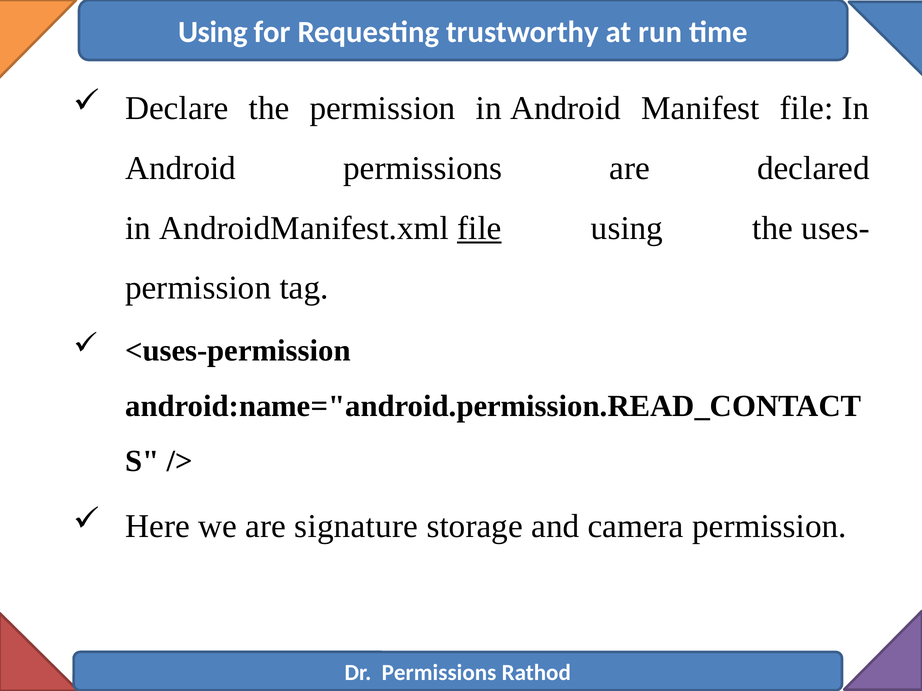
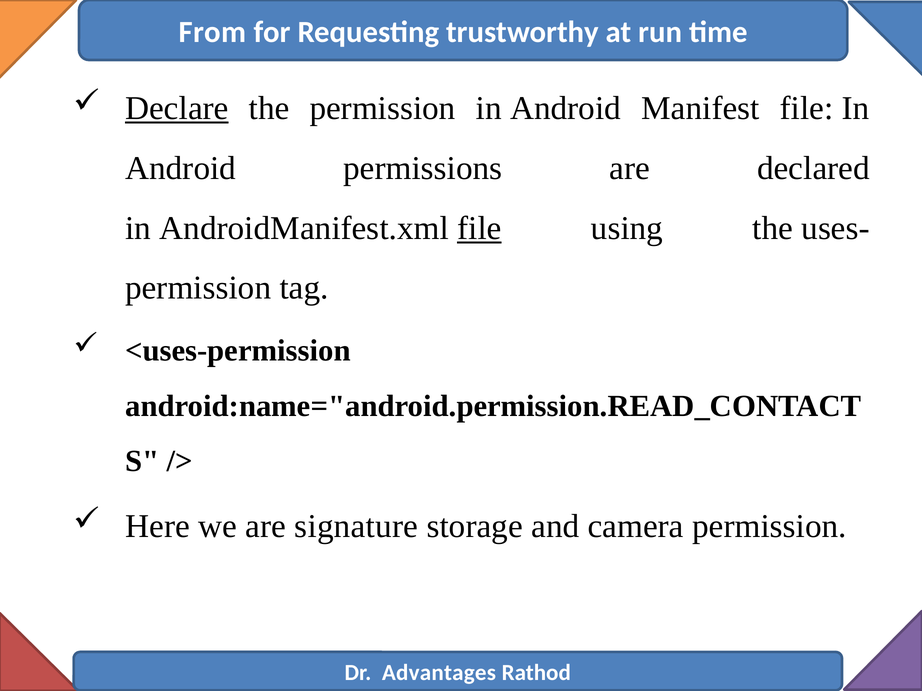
Using at (213, 32): Using -> From
Declare underline: none -> present
Dr Permissions: Permissions -> Advantages
